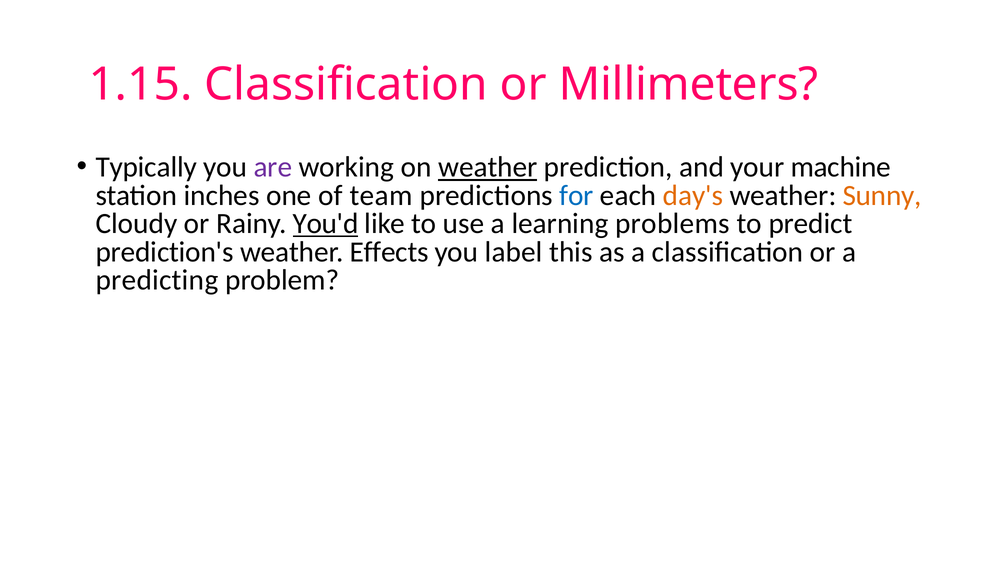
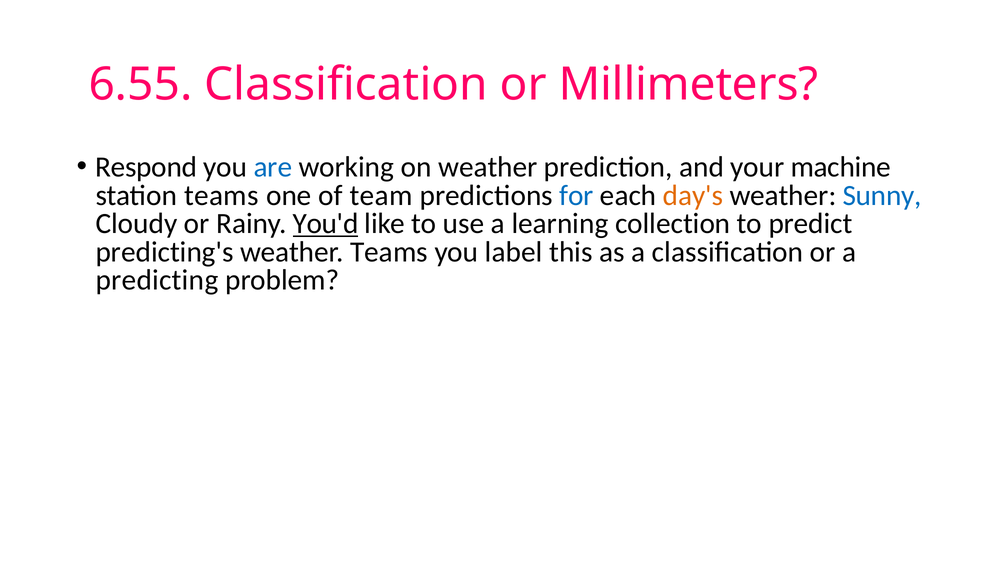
1.15: 1.15 -> 6.55
Typically: Typically -> Respond
are colour: purple -> blue
weather at (488, 167) underline: present -> none
station inches: inches -> teams
Sunny colour: orange -> blue
problems: problems -> collection
prediction's: prediction's -> predicting's
weather Effects: Effects -> Teams
